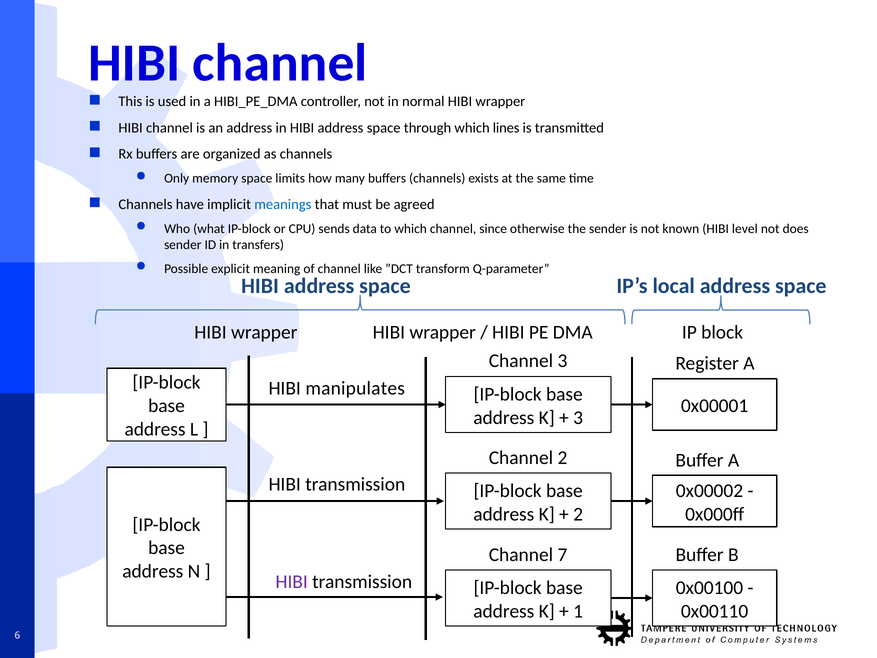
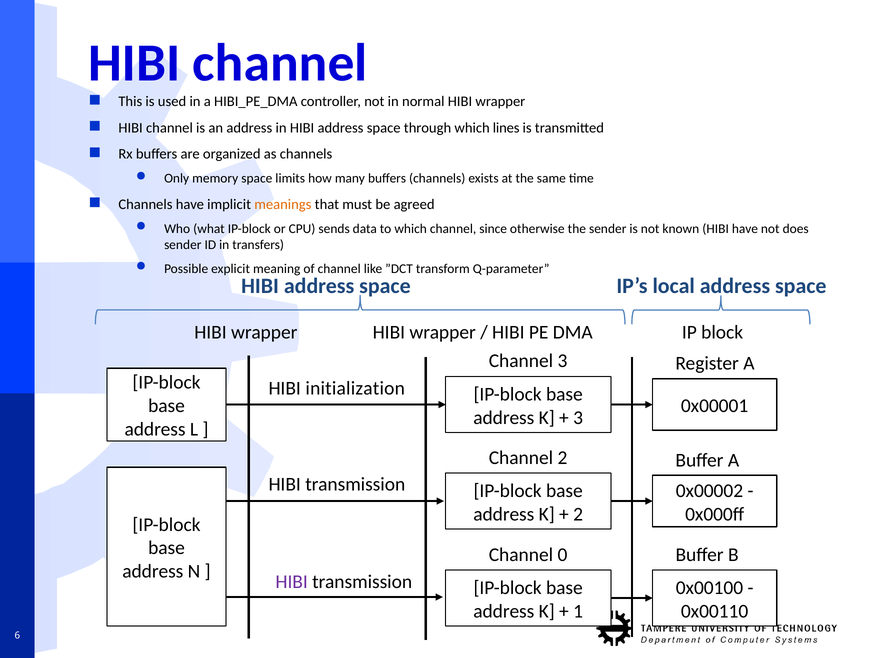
meanings colour: blue -> orange
HIBI level: level -> have
manipulates: manipulates -> initialization
7: 7 -> 0
